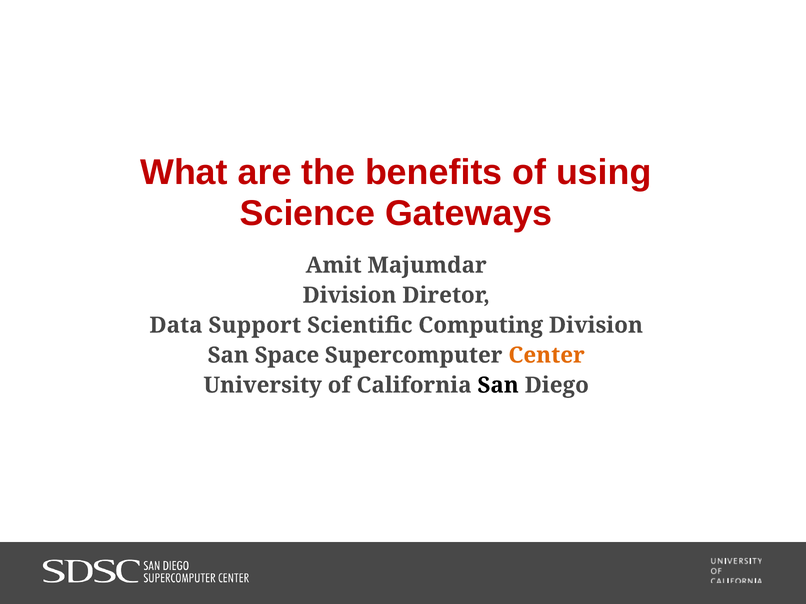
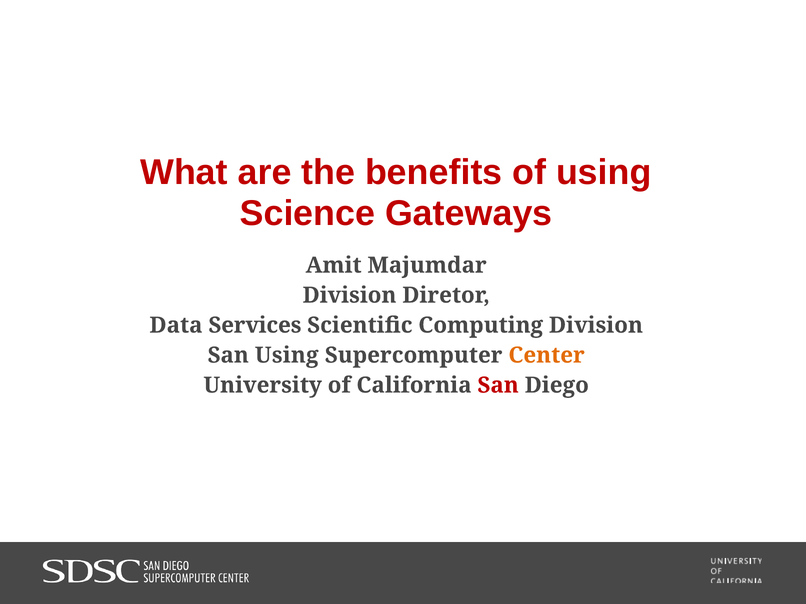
Support: Support -> Services
San Space: Space -> Using
San at (498, 386) colour: black -> red
